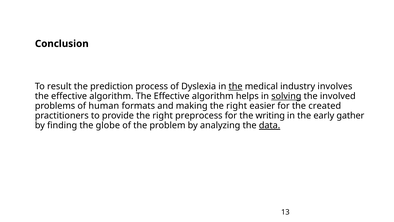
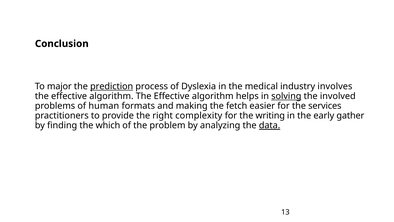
result: result -> major
prediction underline: none -> present
the at (236, 86) underline: present -> none
making the right: right -> fetch
created: created -> services
preprocess: preprocess -> complexity
globe: globe -> which
